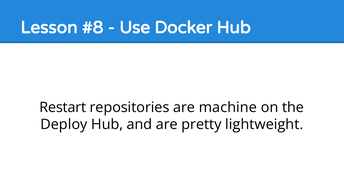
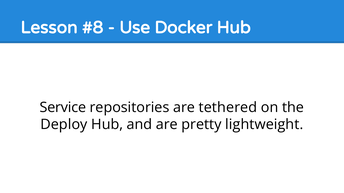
Restart: Restart -> Service
machine: machine -> tethered
